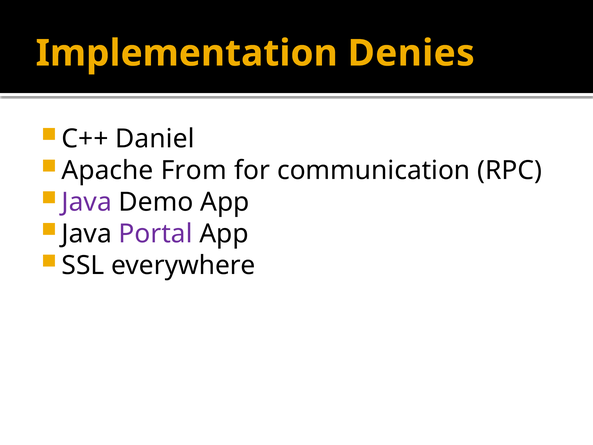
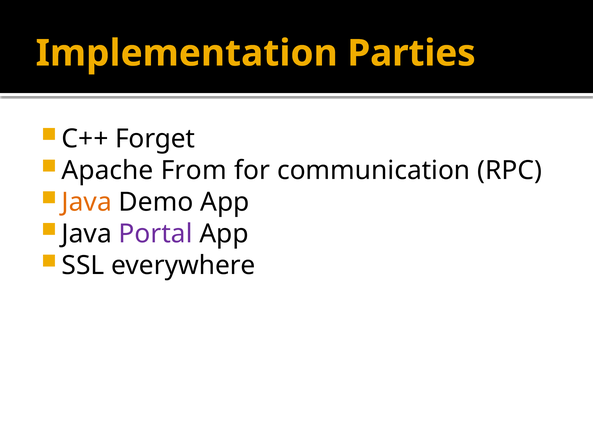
Denies: Denies -> Parties
Daniel: Daniel -> Forget
Java at (87, 202) colour: purple -> orange
